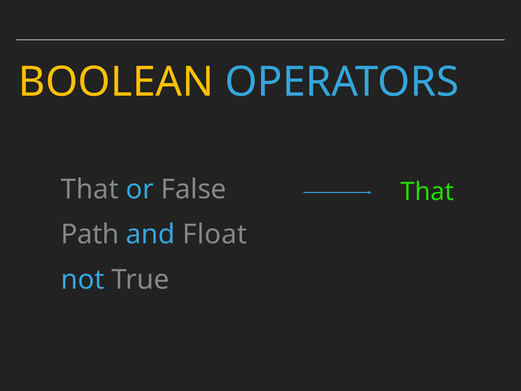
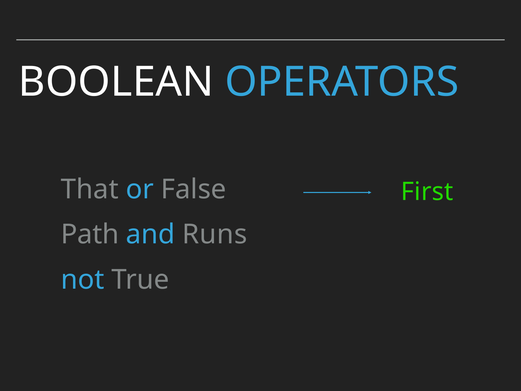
BOOLEAN colour: yellow -> white
That at (427, 192): That -> First
Float: Float -> Runs
